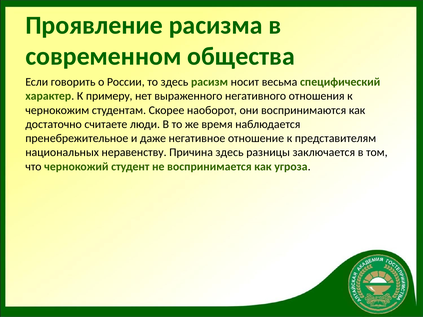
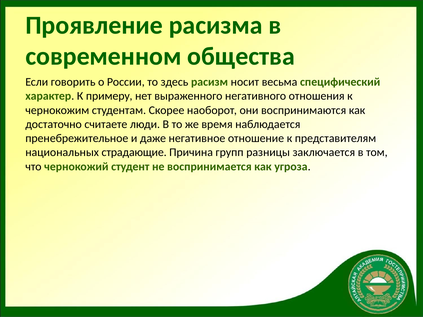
неравенству: неравенству -> страдающие
Причина здесь: здесь -> групп
